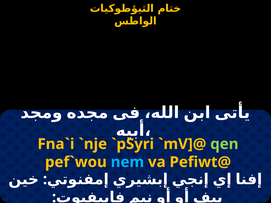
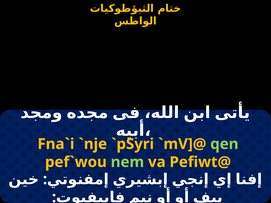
nem colour: light blue -> light green
